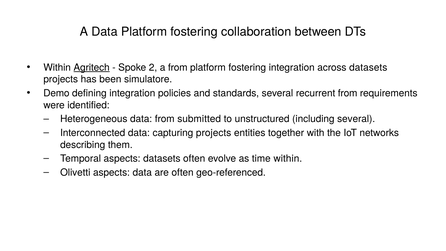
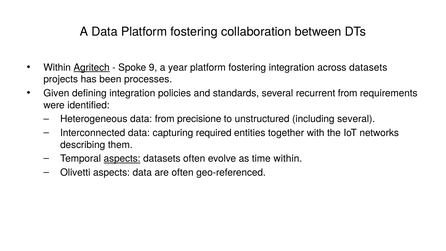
2: 2 -> 9
a from: from -> year
simulatore: simulatore -> processes
Demo: Demo -> Given
submitted: submitted -> precisione
capturing projects: projects -> required
aspects at (122, 159) underline: none -> present
